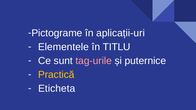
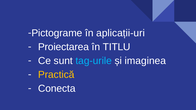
Elementele: Elementele -> Proiectarea
tag-urile colour: pink -> light blue
puternice: puternice -> imaginea
Eticheta: Eticheta -> Conecta
